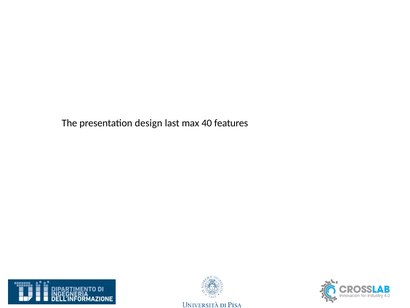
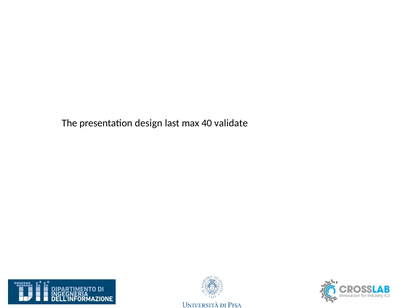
features: features -> validate
